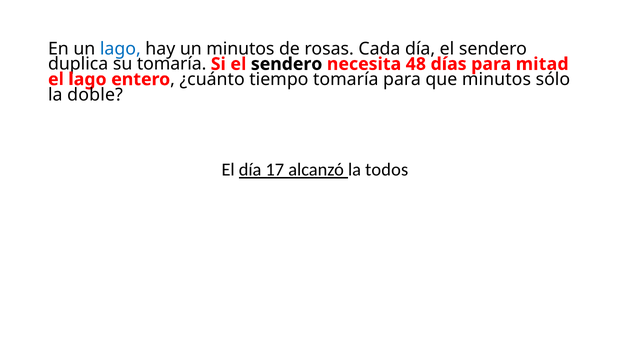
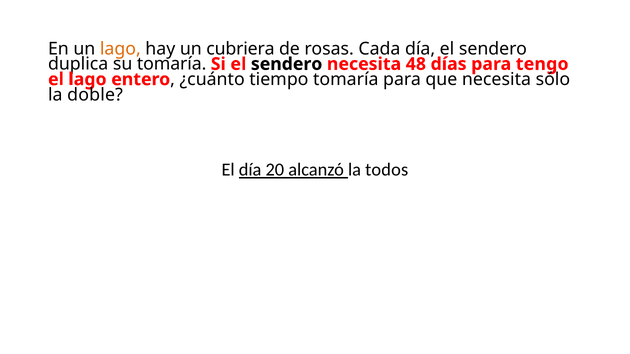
lago at (120, 49) colour: blue -> orange
un minutos: minutos -> cubriera
mitad: mitad -> tengo
que minutos: minutos -> necesita
17: 17 -> 20
